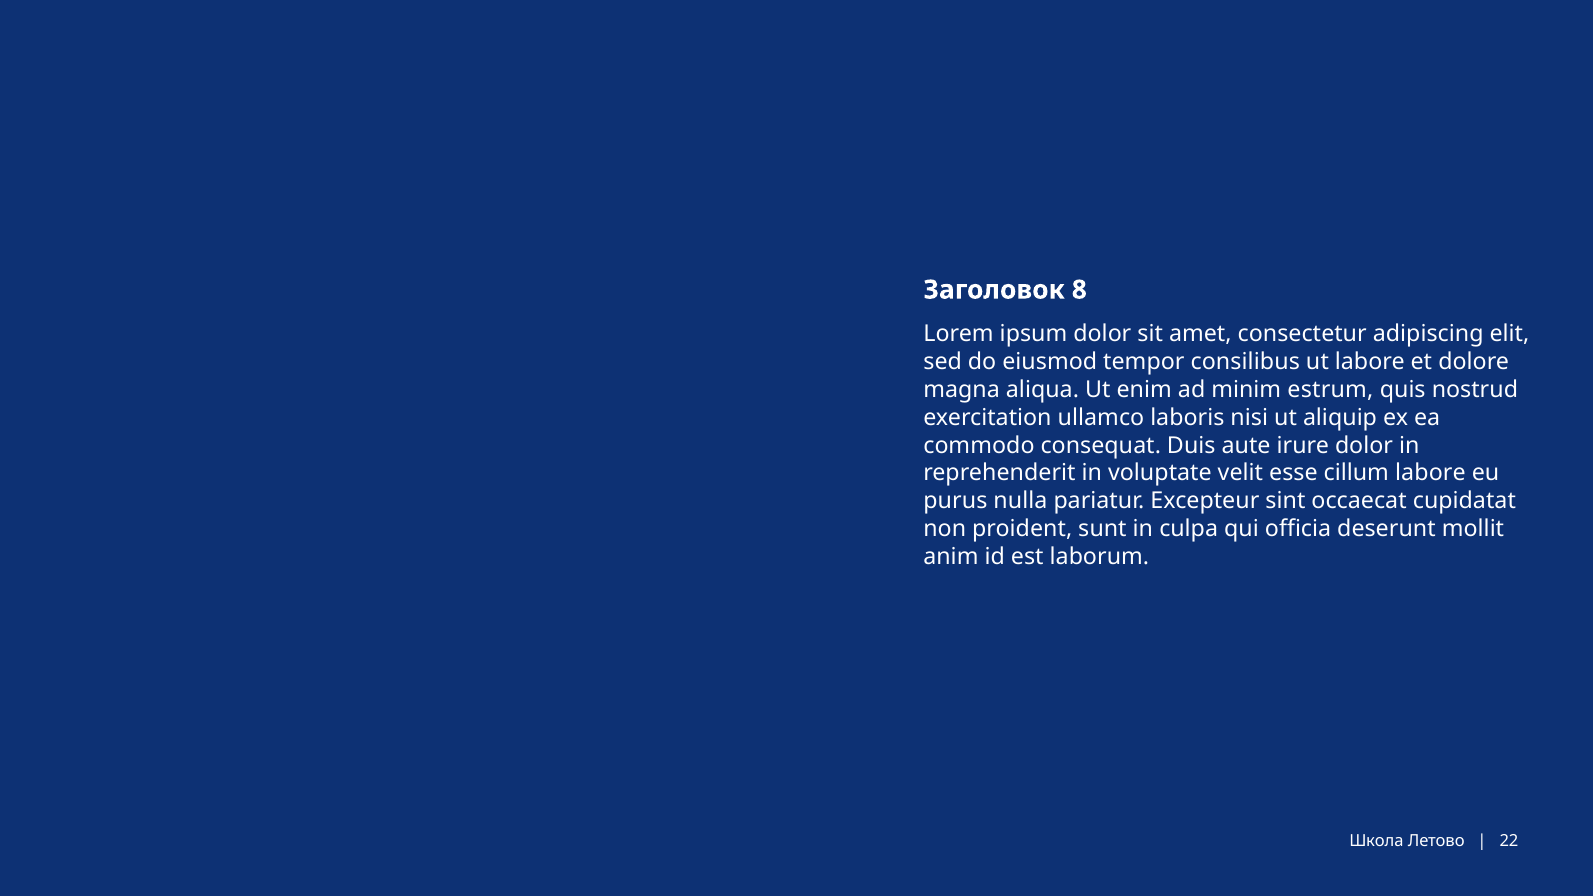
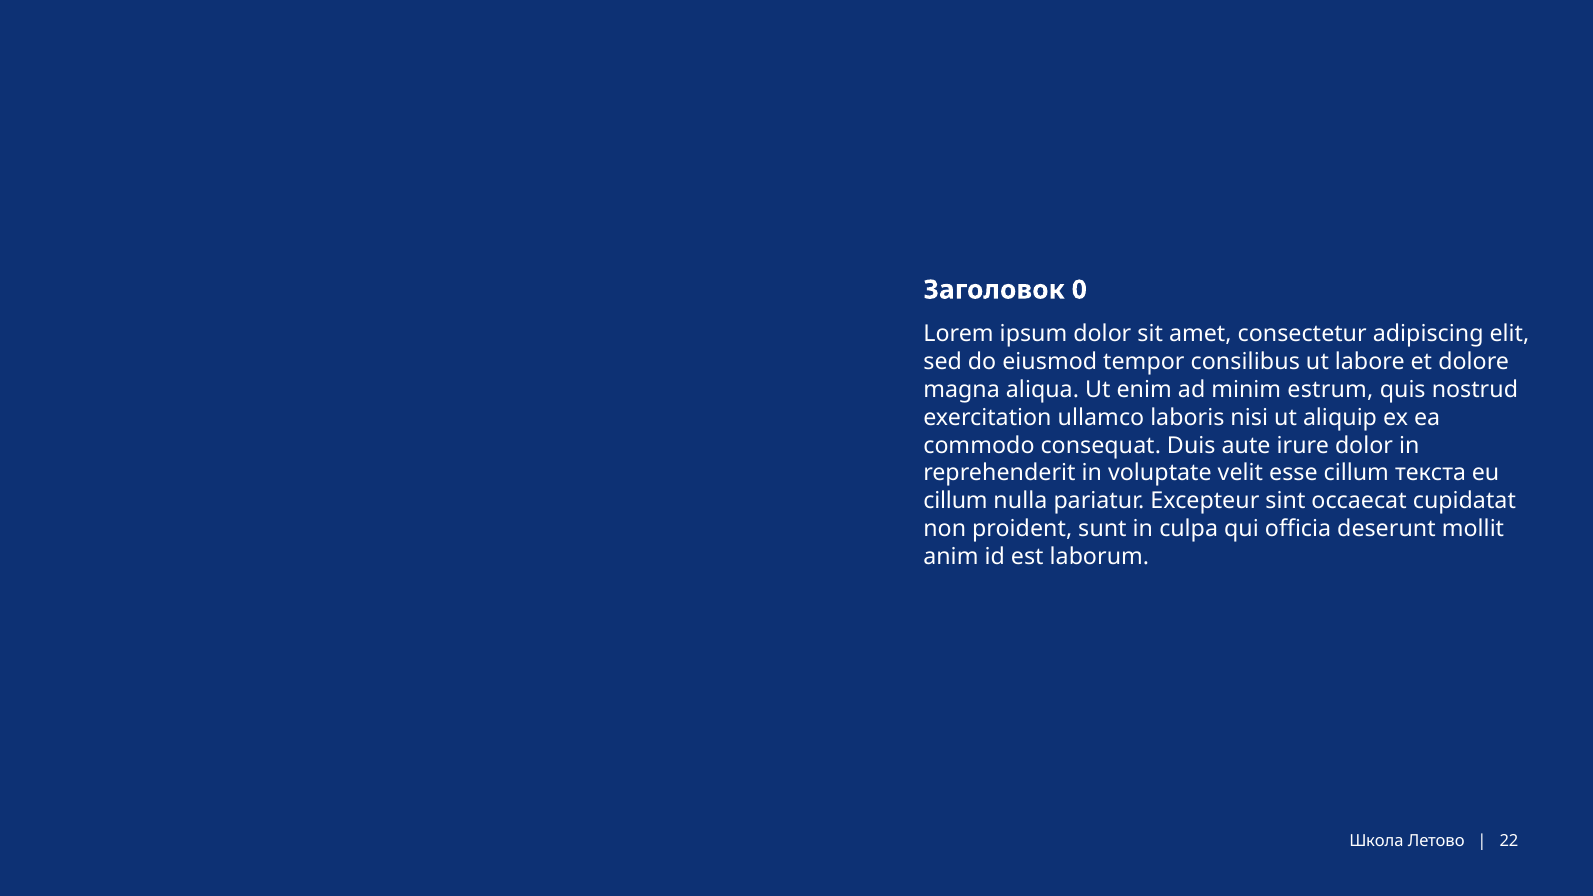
8: 8 -> 0
cillum labore: labore -> текста
purus at (955, 501): purus -> cillum
